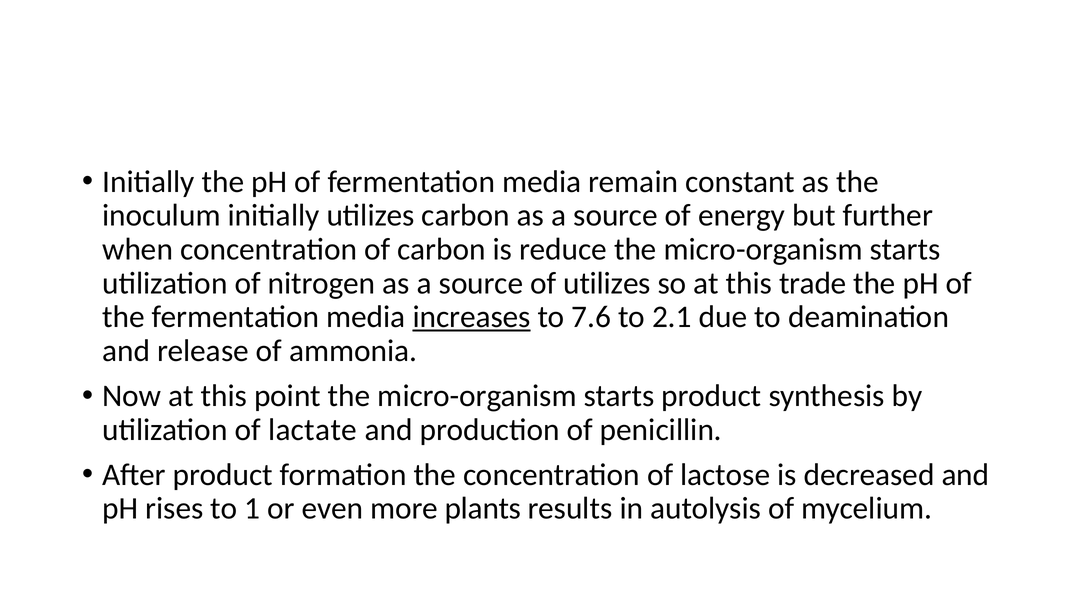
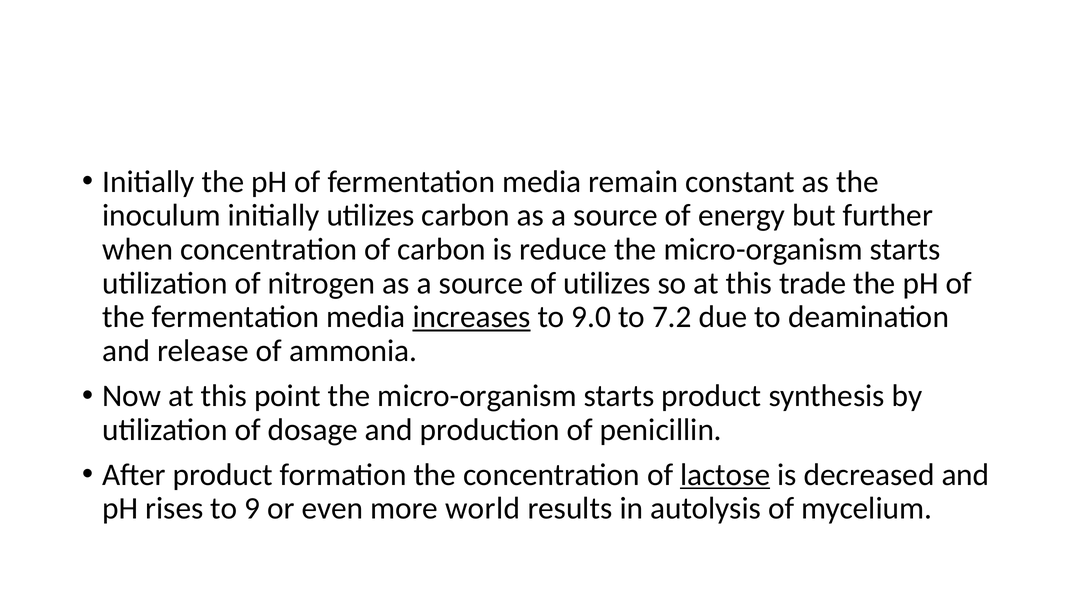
7.6: 7.6 -> 9.0
2.1: 2.1 -> 7.2
lactate: lactate -> dosage
lactose underline: none -> present
1: 1 -> 9
plants: plants -> world
